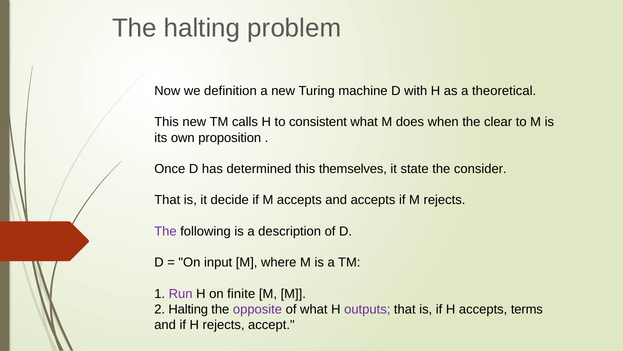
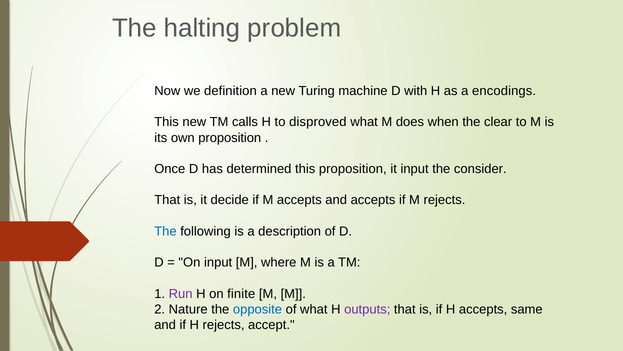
theoretical: theoretical -> encodings
consistent: consistent -> disproved
this themselves: themselves -> proposition
it state: state -> input
The at (165, 231) colour: purple -> blue
2 Halting: Halting -> Nature
opposite colour: purple -> blue
terms: terms -> same
